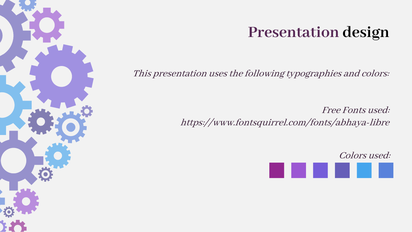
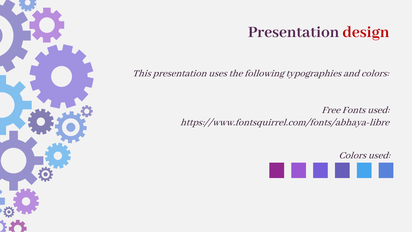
design colour: black -> red
